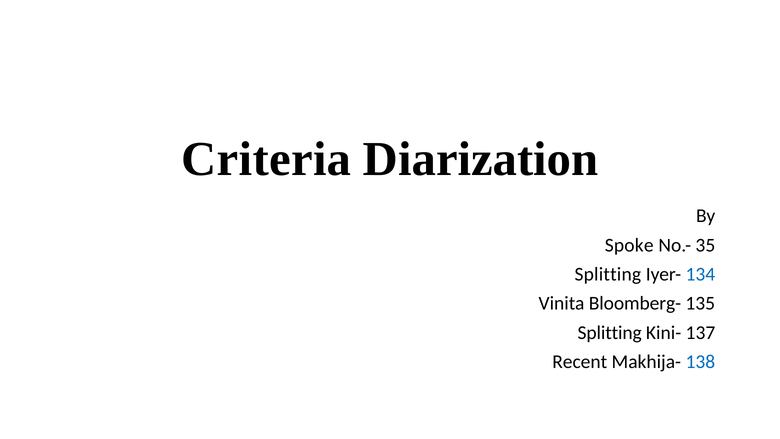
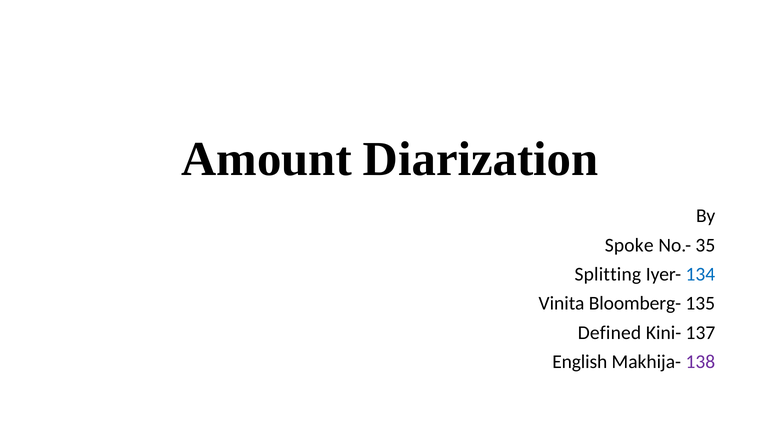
Criteria: Criteria -> Amount
Splitting at (610, 332): Splitting -> Defined
Recent: Recent -> English
138 colour: blue -> purple
